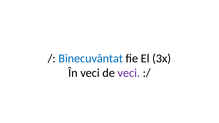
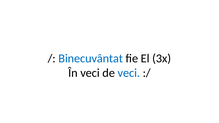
veci at (129, 73) colour: purple -> blue
